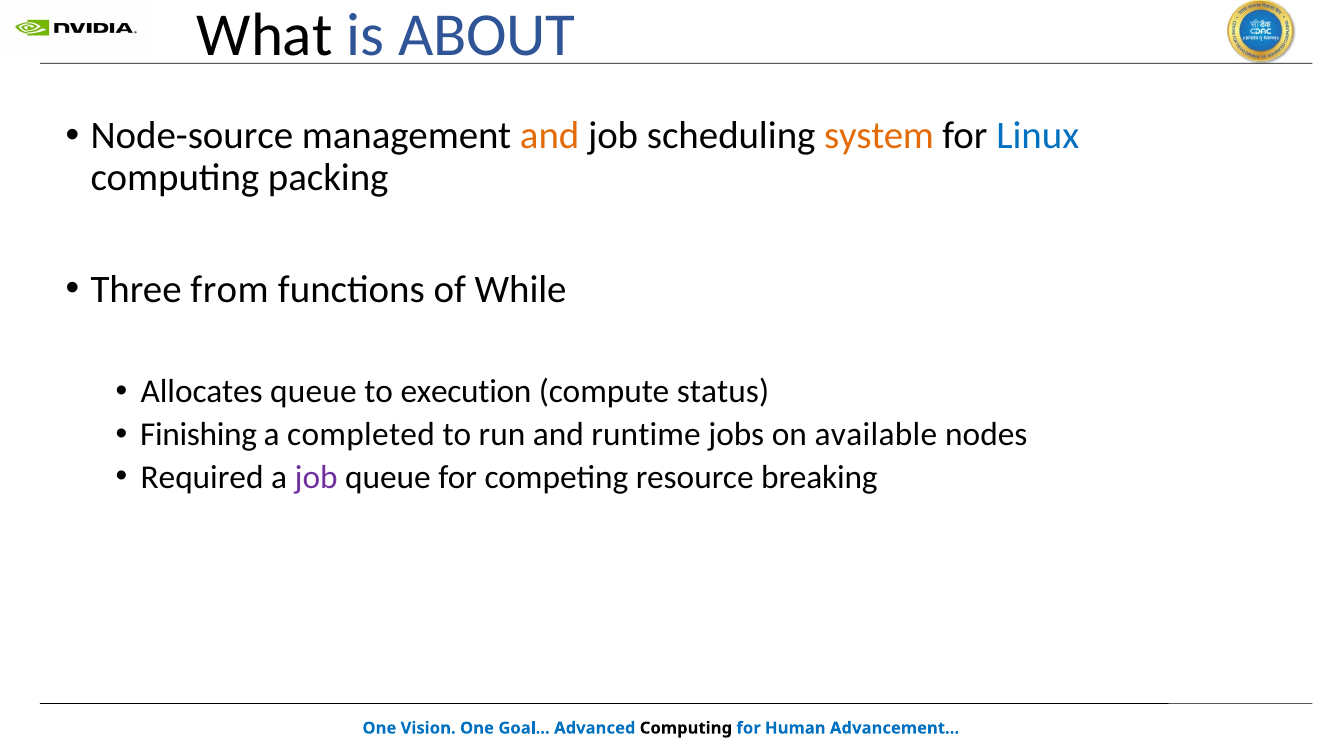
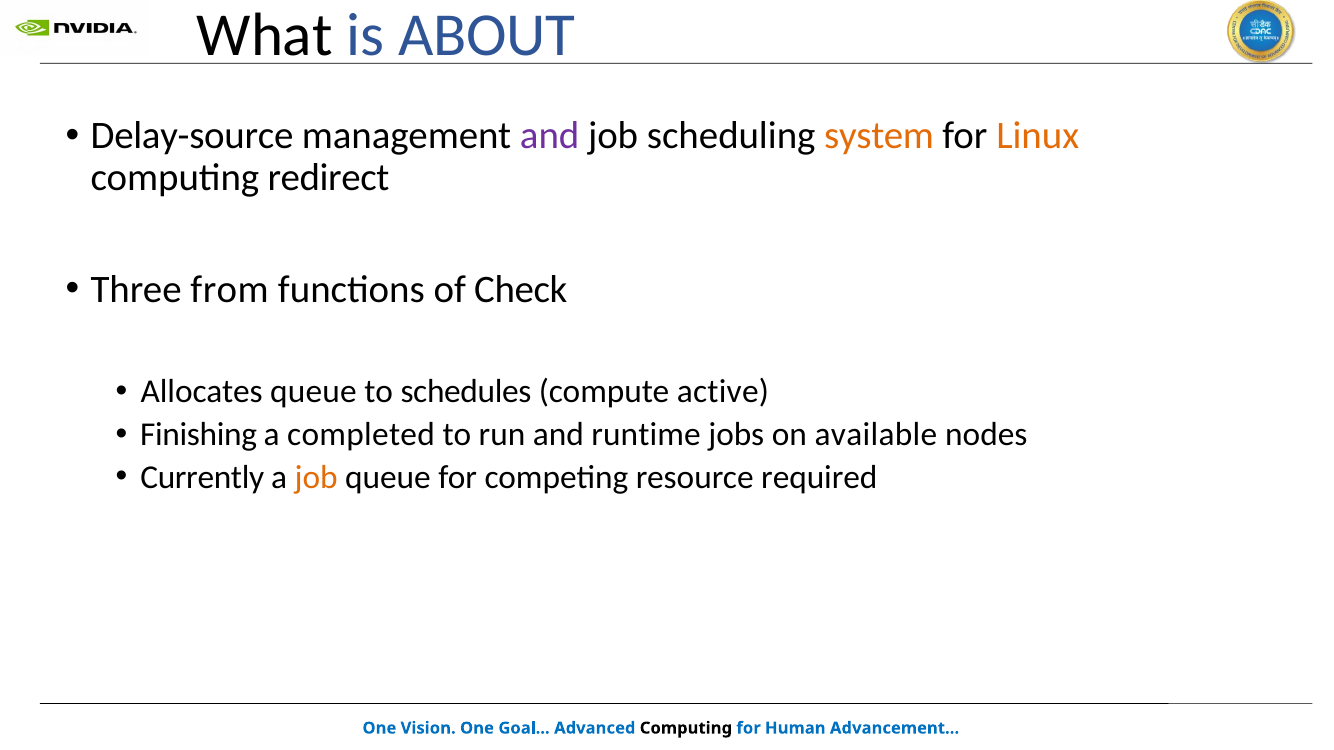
Node-source: Node-source -> Delay-source
and at (550, 136) colour: orange -> purple
Linux colour: blue -> orange
packing: packing -> redirect
While: While -> Check
execution: execution -> schedules
status: status -> active
Required: Required -> Currently
job at (316, 478) colour: purple -> orange
breaking: breaking -> required
